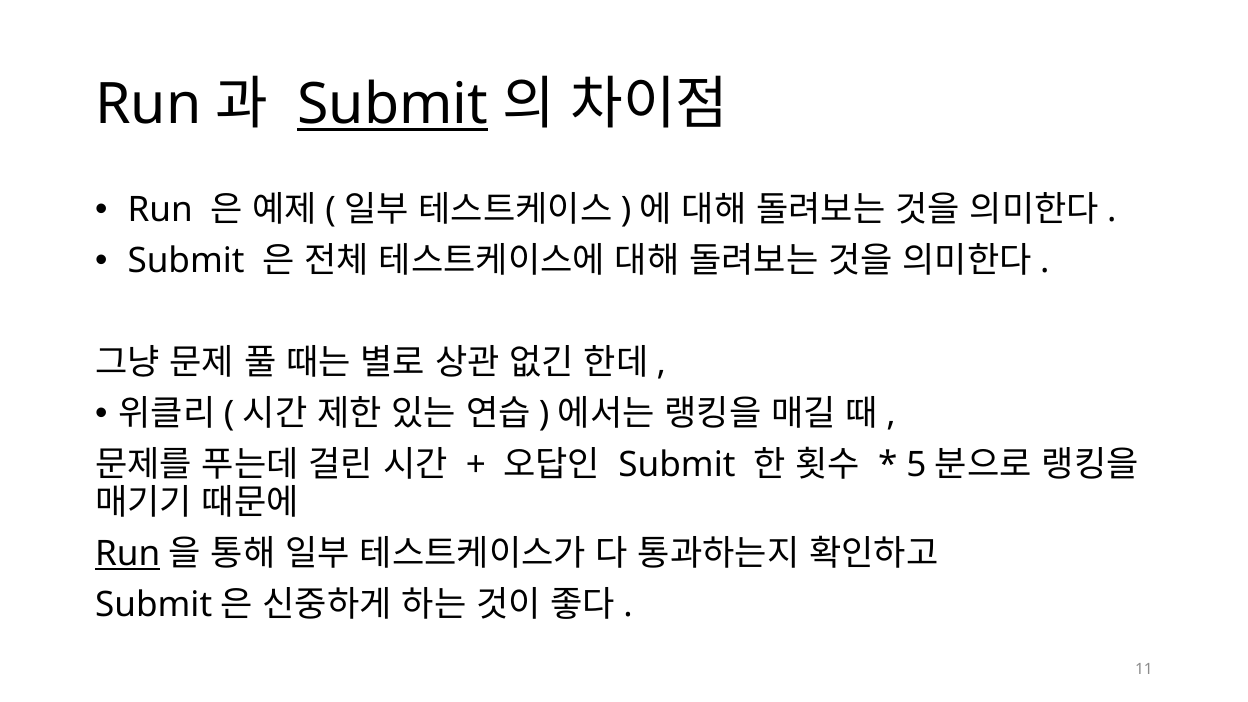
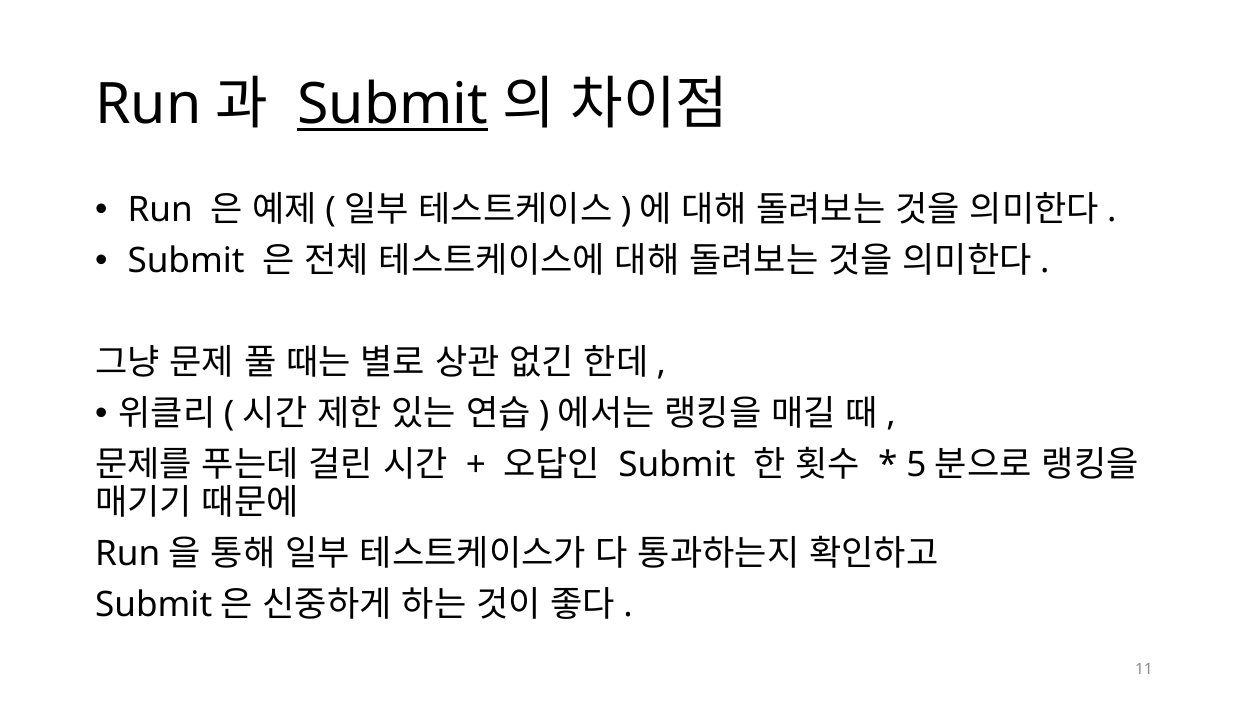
Run at (128, 554) underline: present -> none
